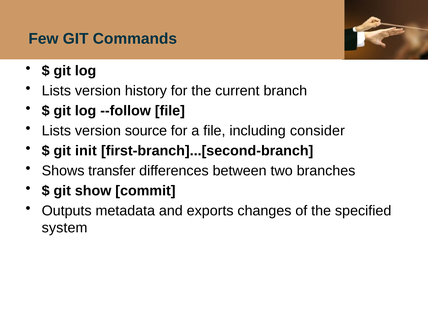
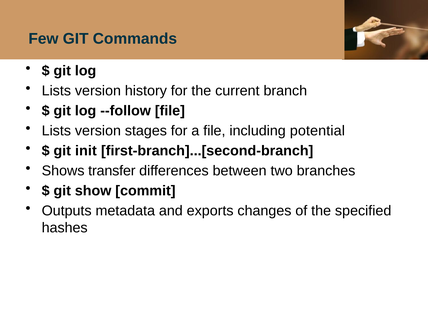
source: source -> stages
consider: consider -> potential
system: system -> hashes
